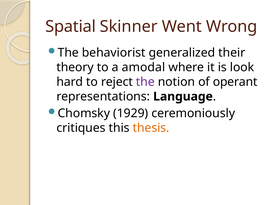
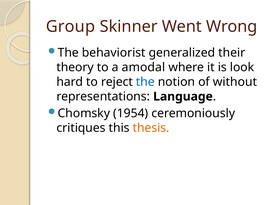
Spatial: Spatial -> Group
the at (145, 82) colour: purple -> blue
operant: operant -> without
1929: 1929 -> 1954
